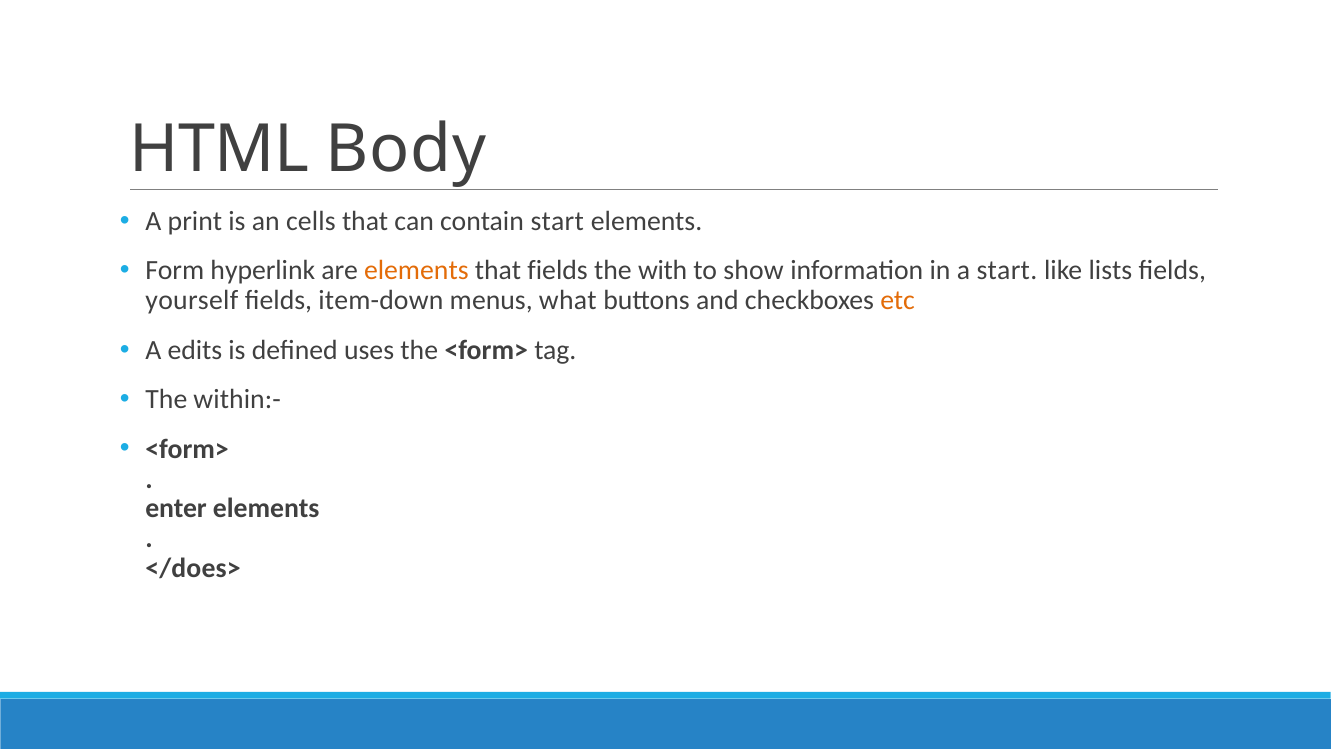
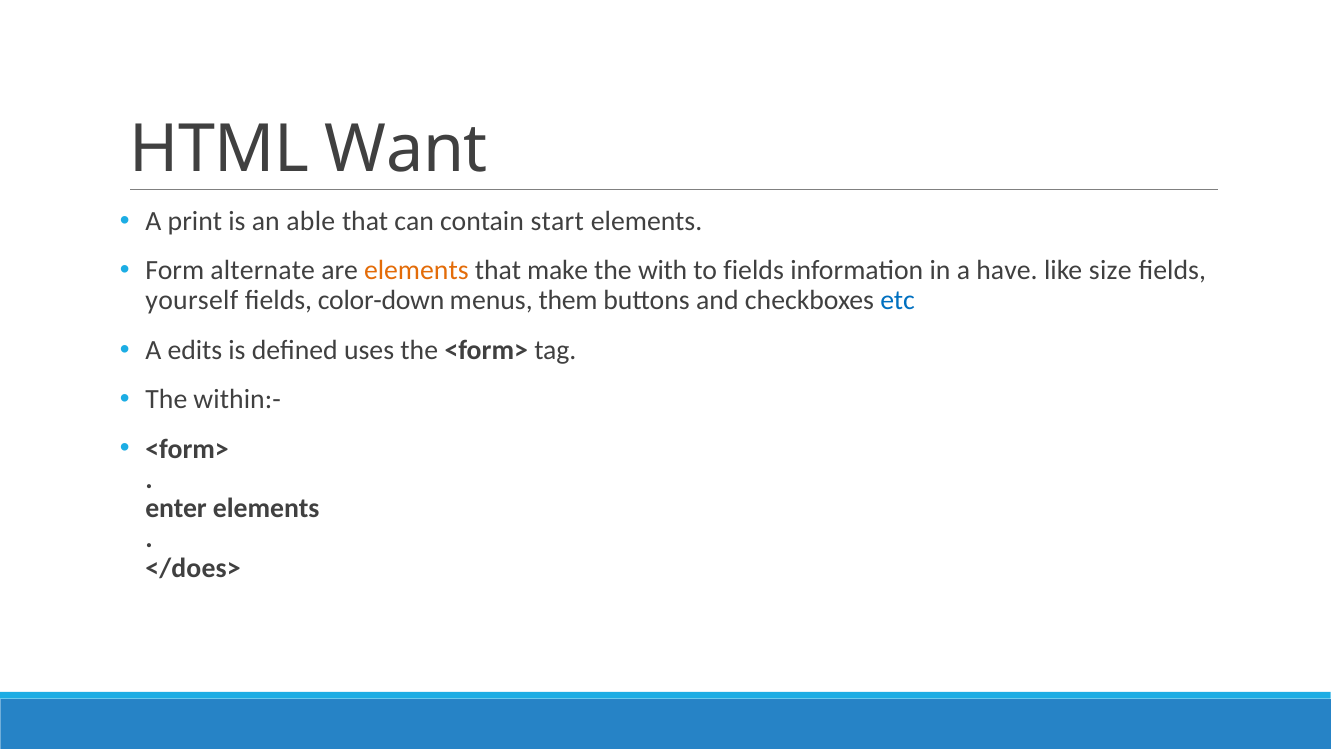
Body: Body -> Want
cells: cells -> able
hyperlink: hyperlink -> alternate
that fields: fields -> make
to show: show -> fields
a start: start -> have
lists: lists -> size
item-down: item-down -> color-down
what: what -> them
etc colour: orange -> blue
